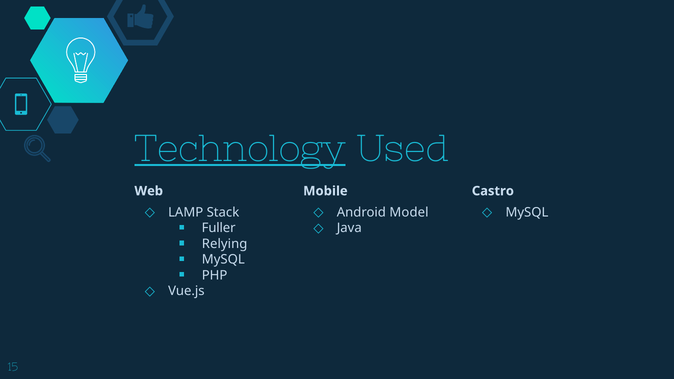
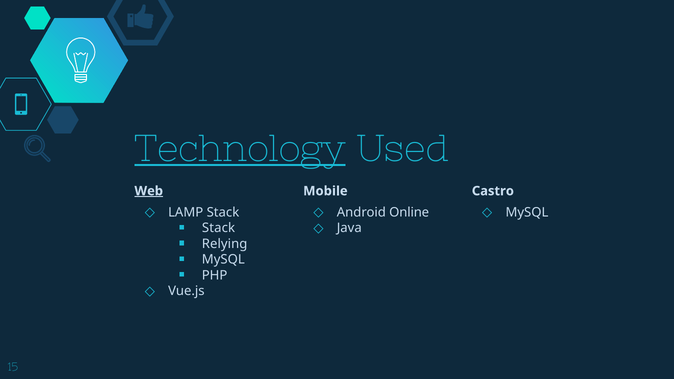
Web underline: none -> present
Model: Model -> Online
Fuller at (219, 228): Fuller -> Stack
